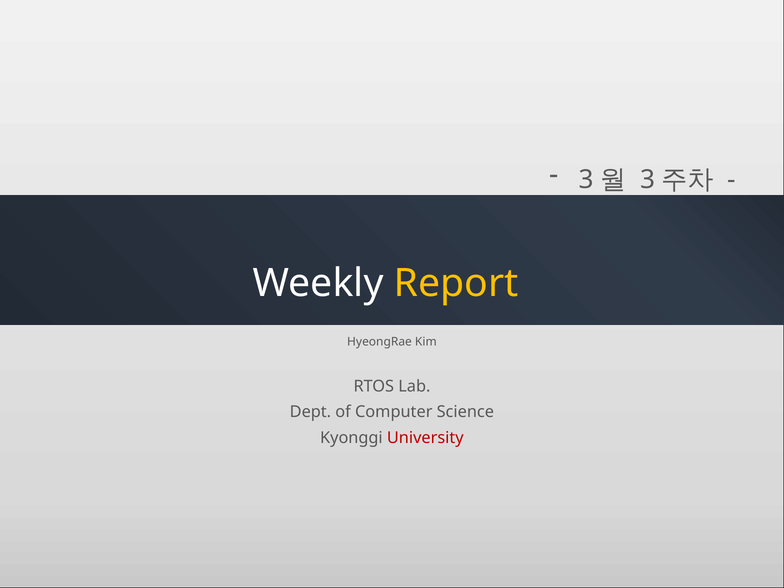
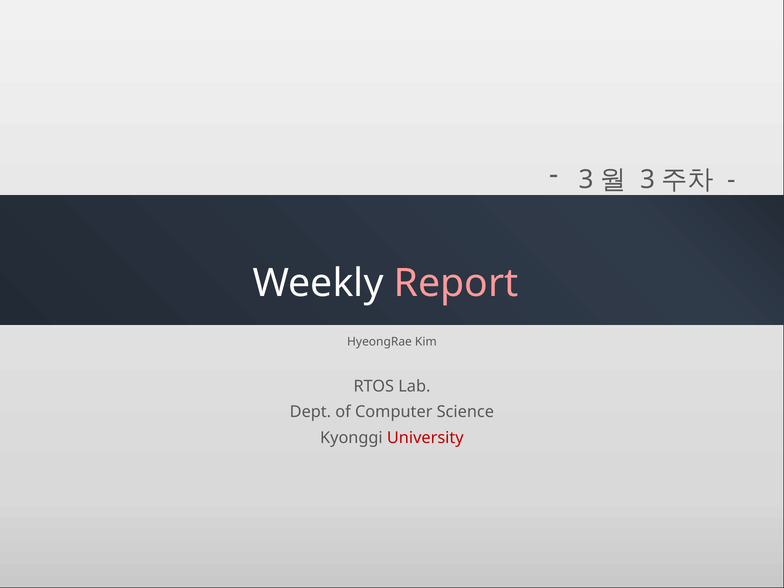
Report colour: yellow -> pink
